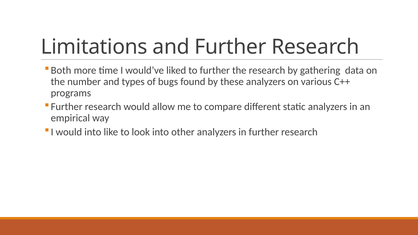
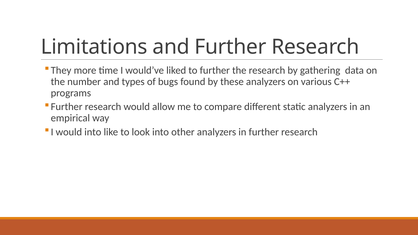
Both: Both -> They
